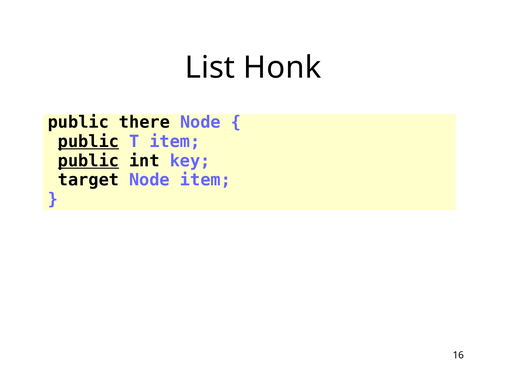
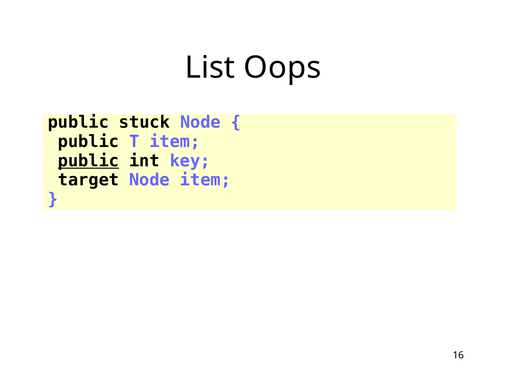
Honk: Honk -> Oops
there: there -> stuck
public at (89, 142) underline: present -> none
